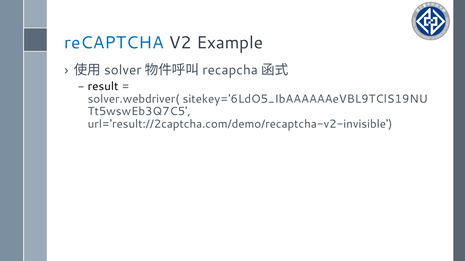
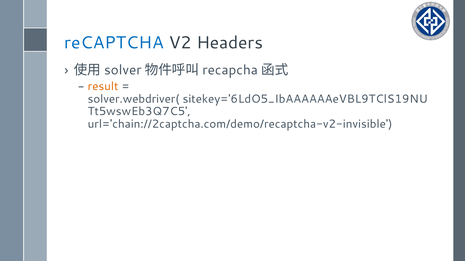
Example: Example -> Headers
result colour: black -> orange
url='result://2captcha.com/demo/recaptcha-v2-invisible: url='result://2captcha.com/demo/recaptcha-v2-invisible -> url='chain://2captcha.com/demo/recaptcha-v2-invisible
